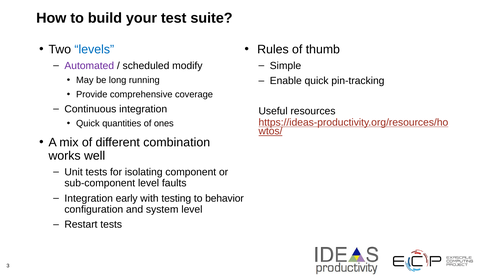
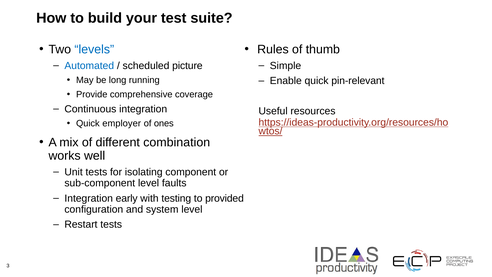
Automated colour: purple -> blue
modify: modify -> picture
pin-tracking: pin-tracking -> pin-relevant
quantities: quantities -> employer
behavior: behavior -> provided
